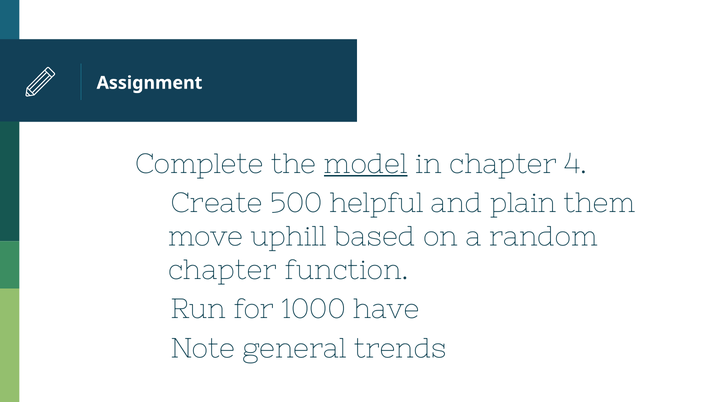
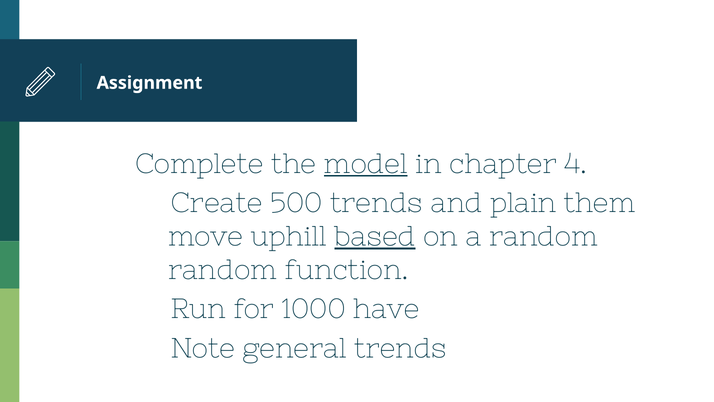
500 helpful: helpful -> trends
based underline: none -> present
chapter at (222, 270): chapter -> random
